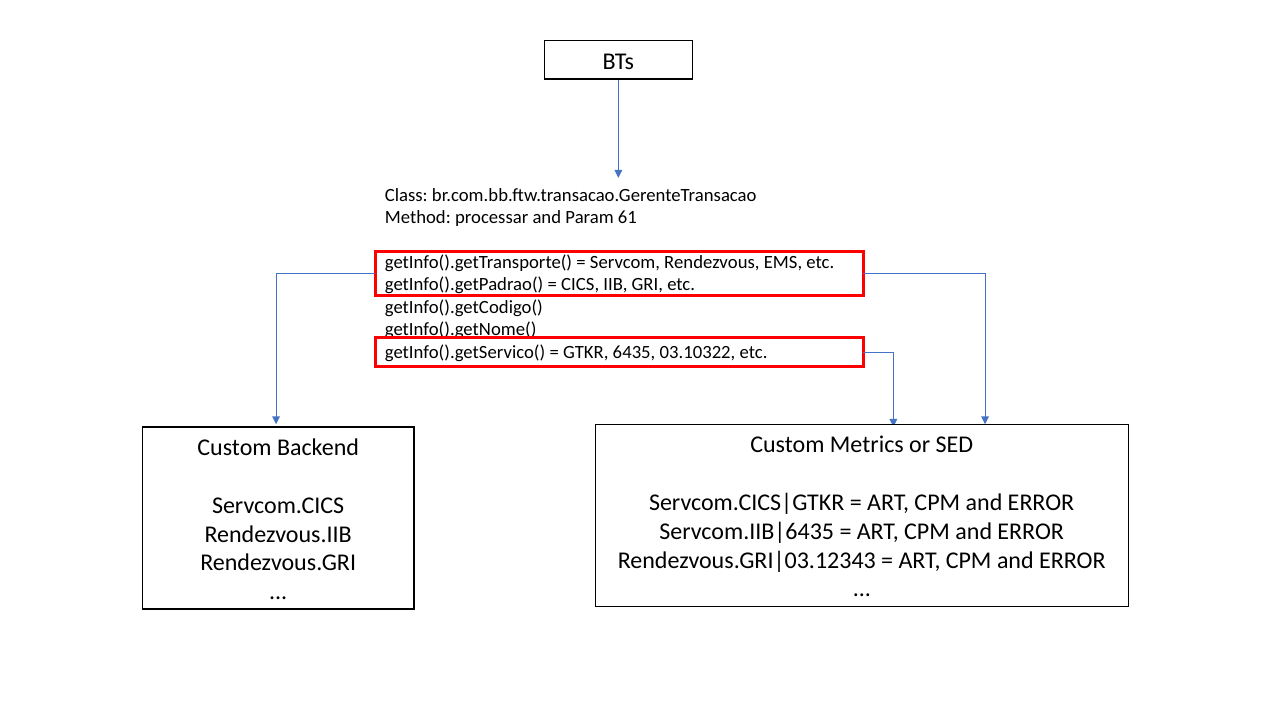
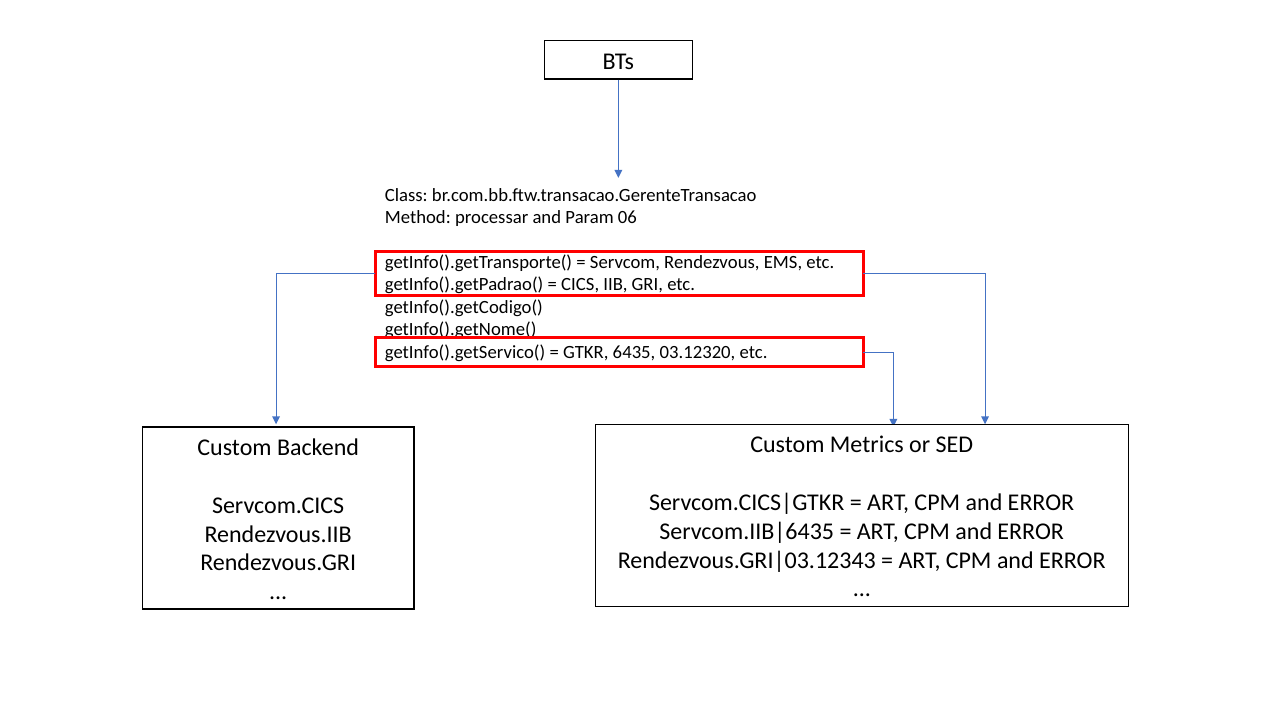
61: 61 -> 06
03.10322: 03.10322 -> 03.12320
